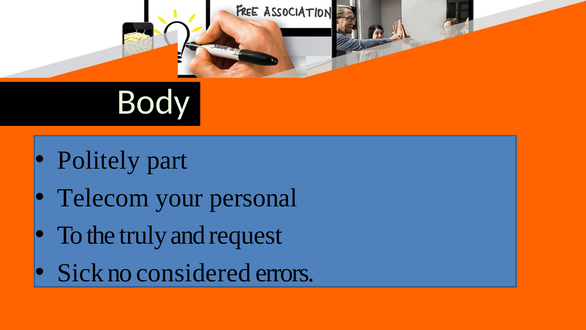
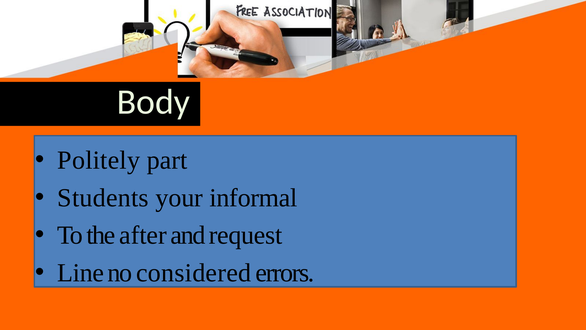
Telecom: Telecom -> Students
personal: personal -> informal
truly: truly -> after
Sick: Sick -> Line
